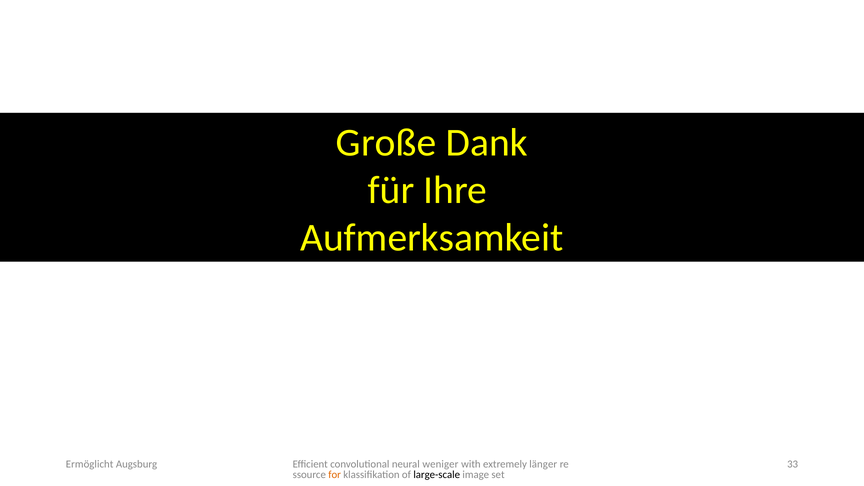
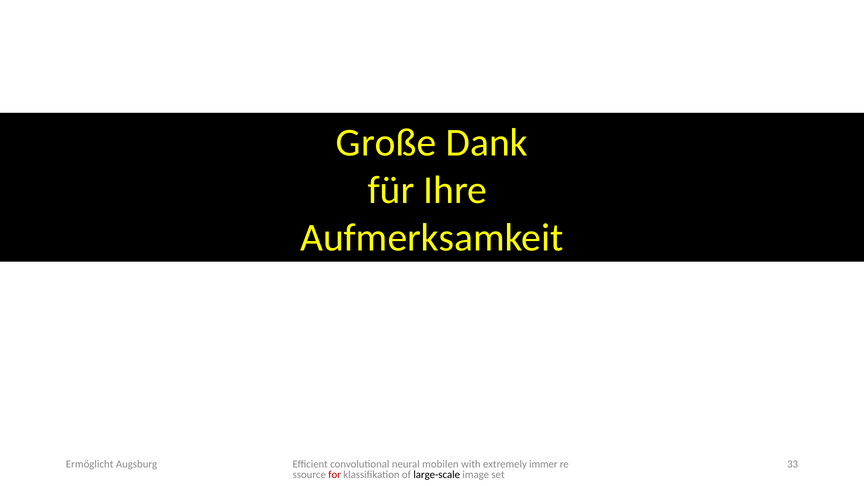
weniger: weniger -> mobilen
länger: länger -> immer
for colour: orange -> red
